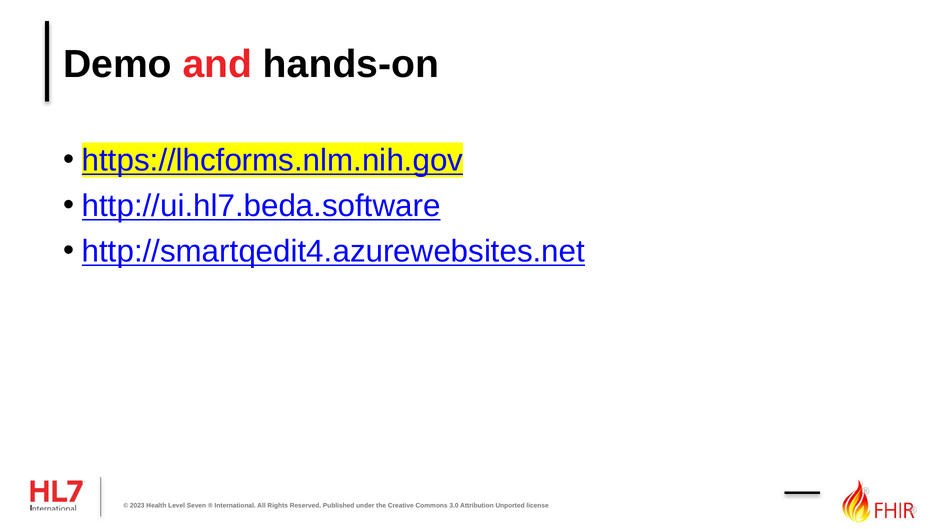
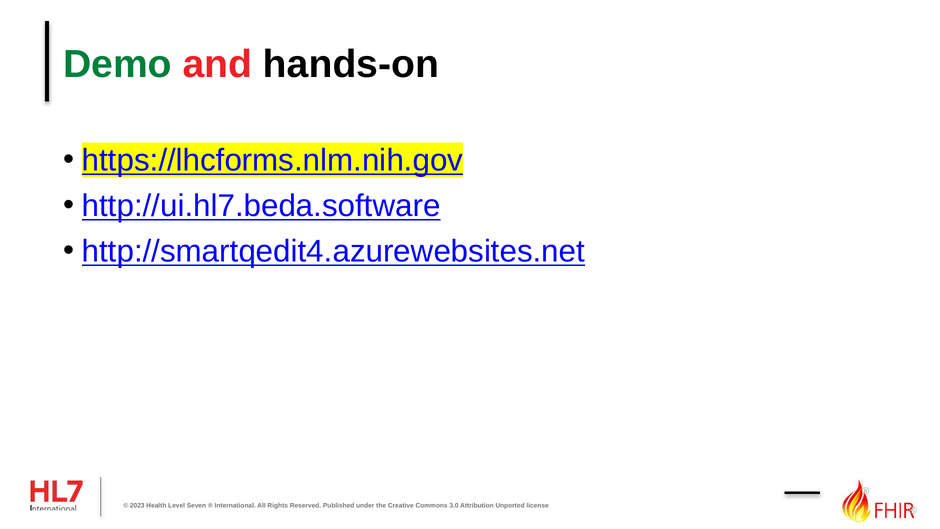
Demo colour: black -> green
